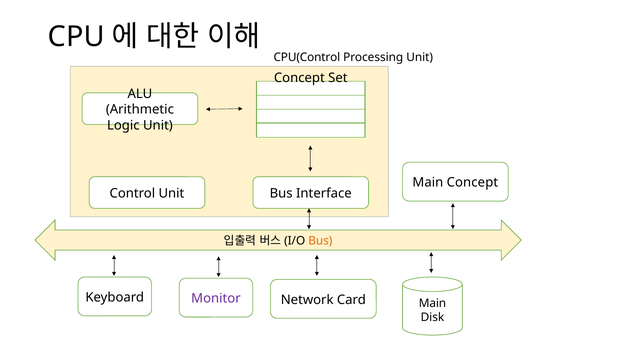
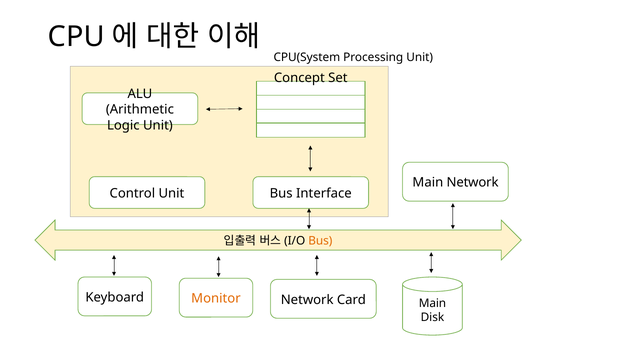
CPU(Control: CPU(Control -> CPU(System
Main Concept: Concept -> Network
Monitor colour: purple -> orange
